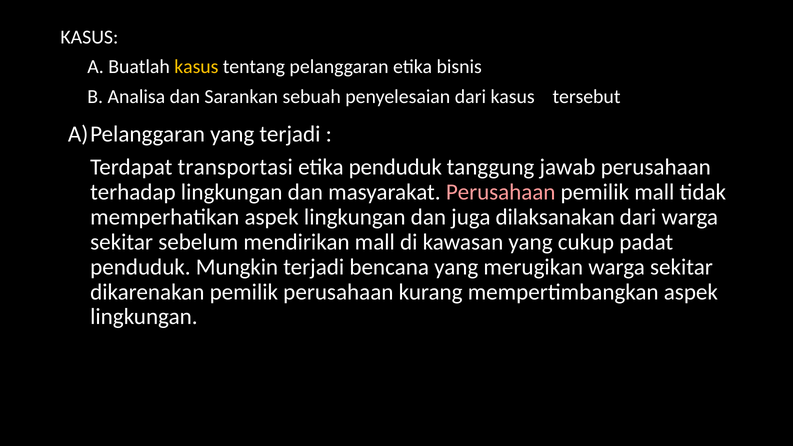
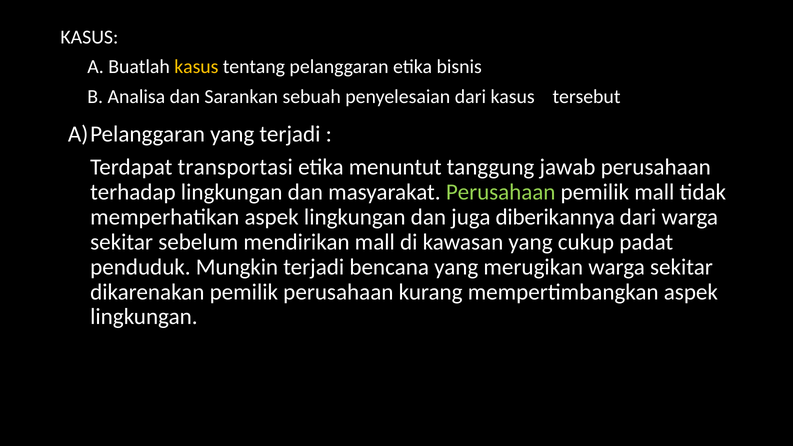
etika penduduk: penduduk -> menuntut
Perusahaan at (501, 192) colour: pink -> light green
dilaksanakan: dilaksanakan -> diberikannya
